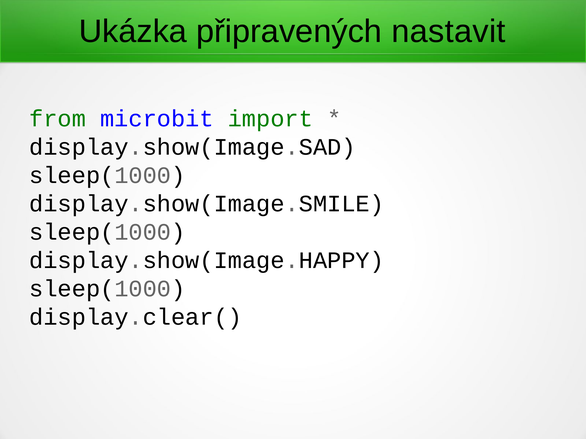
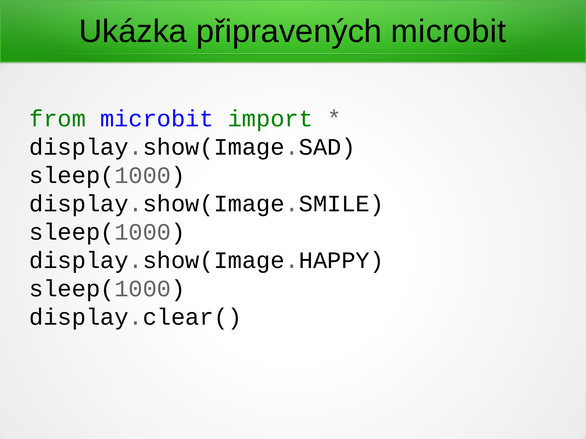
připravených nastavit: nastavit -> microbit
